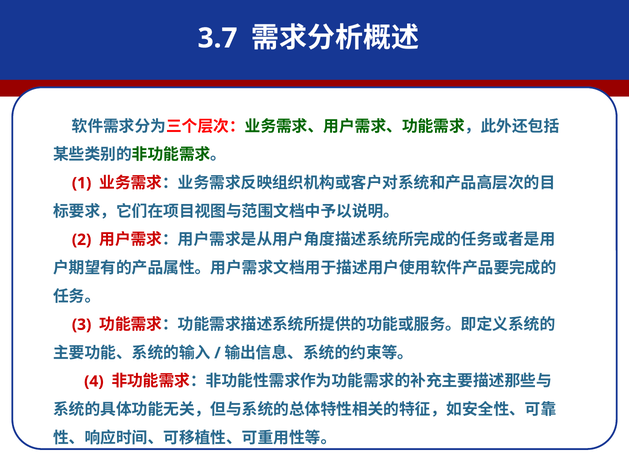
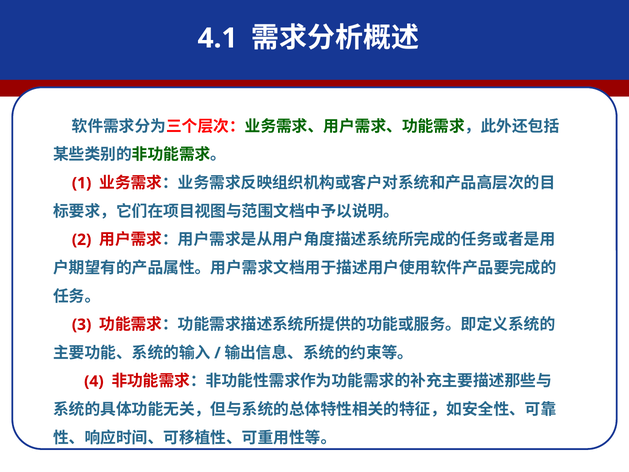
3.7: 3.7 -> 4.1
